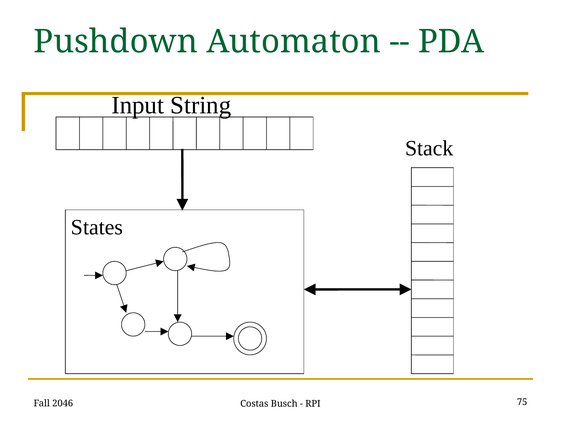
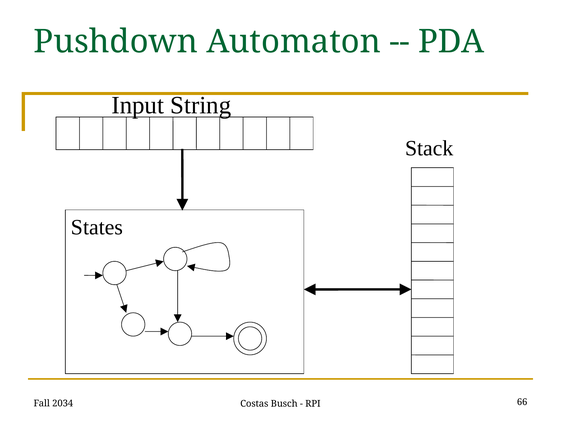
2046: 2046 -> 2034
75: 75 -> 66
